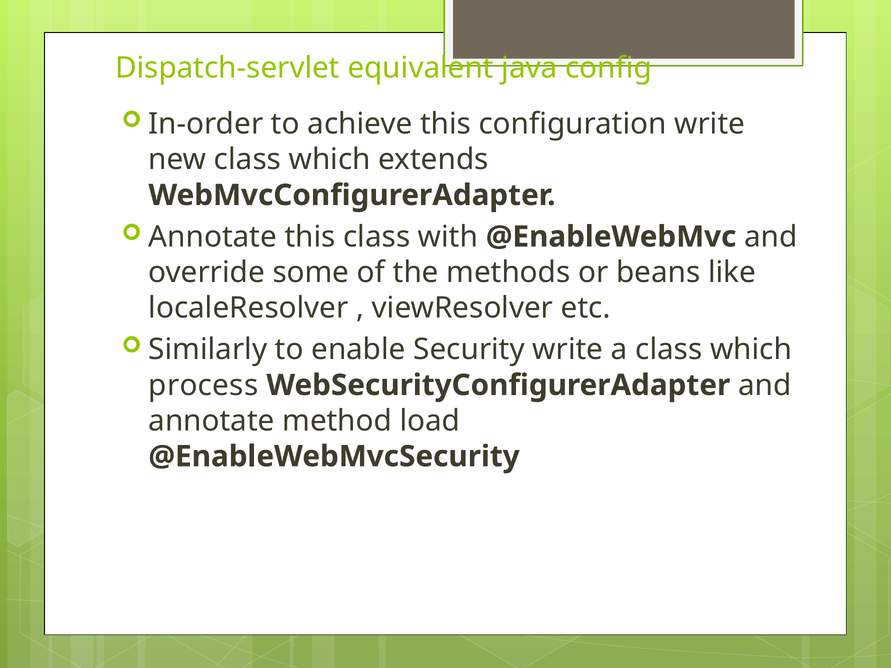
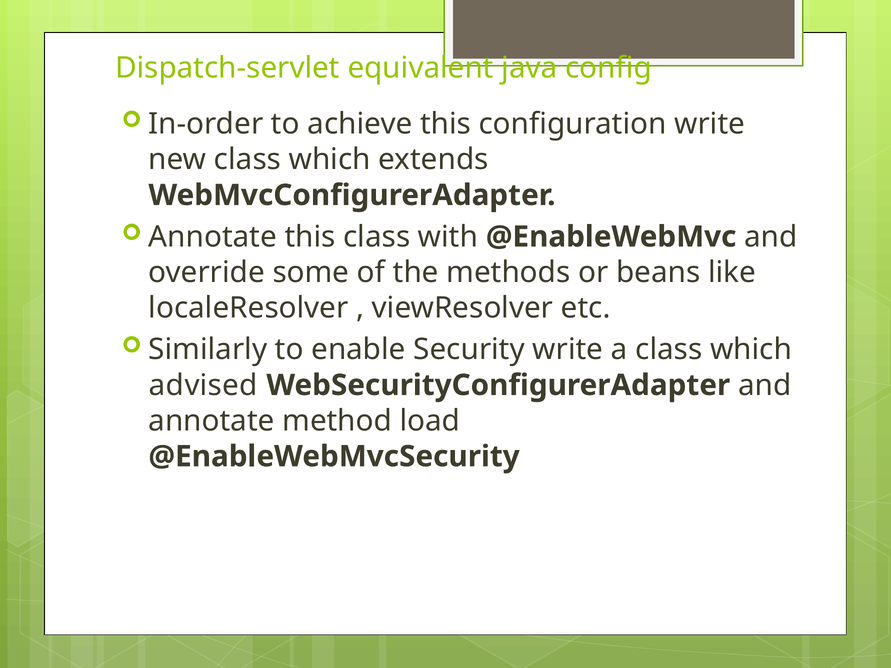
process: process -> advised
